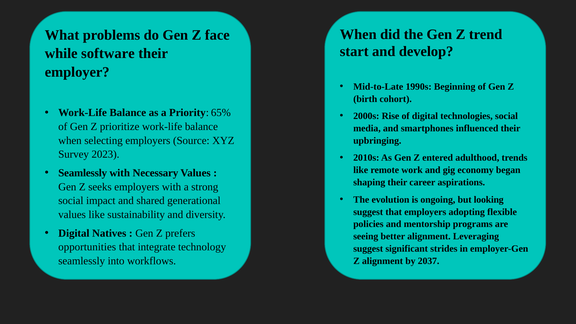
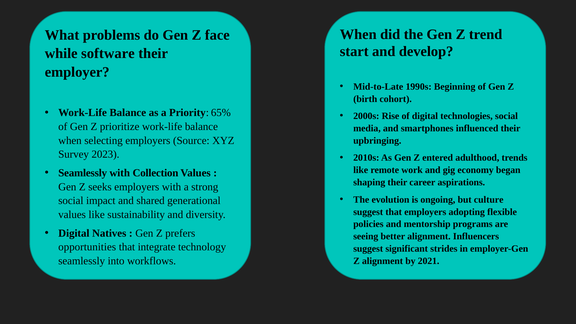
Necessary: Necessary -> Collection
looking: looking -> culture
Leveraging: Leveraging -> Influencers
2037: 2037 -> 2021
